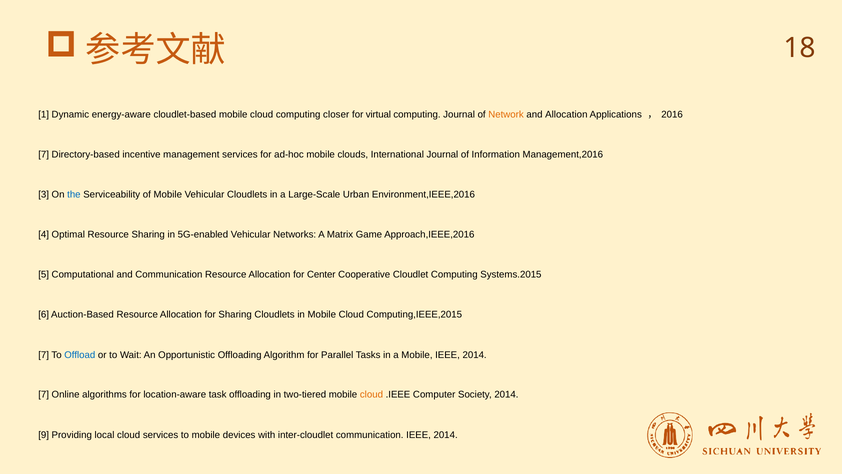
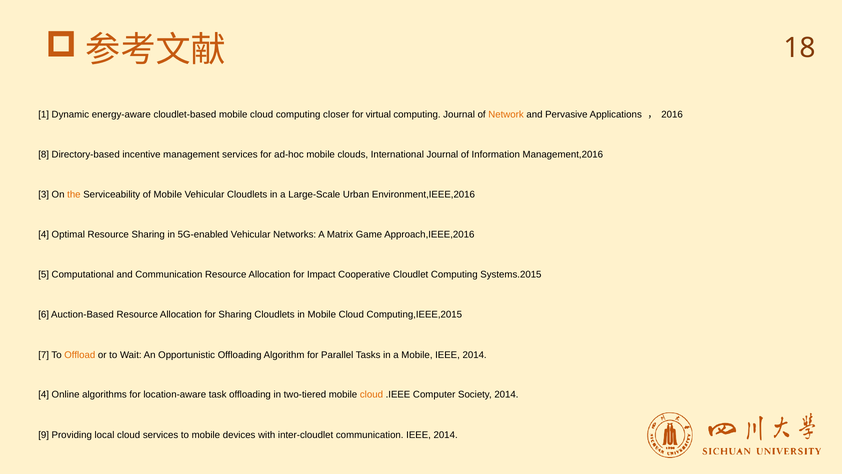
and Allocation: Allocation -> Pervasive
7 at (44, 155): 7 -> 8
the colour: blue -> orange
Center: Center -> Impact
Offload colour: blue -> orange
7 at (44, 395): 7 -> 4
